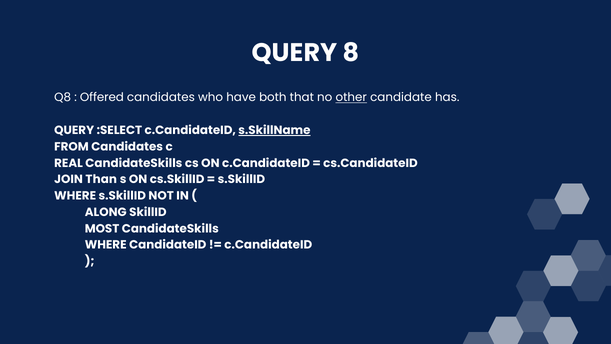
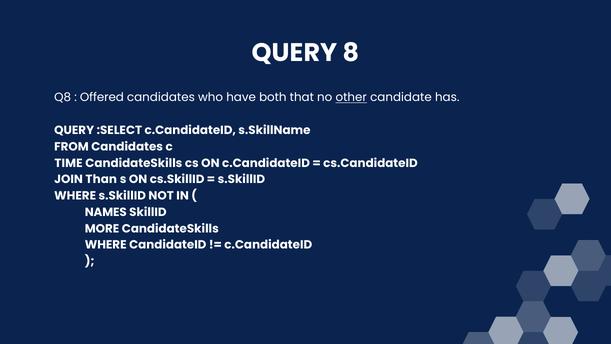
s.SkillName underline: present -> none
REAL: REAL -> TIME
ALONG: ALONG -> NAMES
MOST: MOST -> MORE
